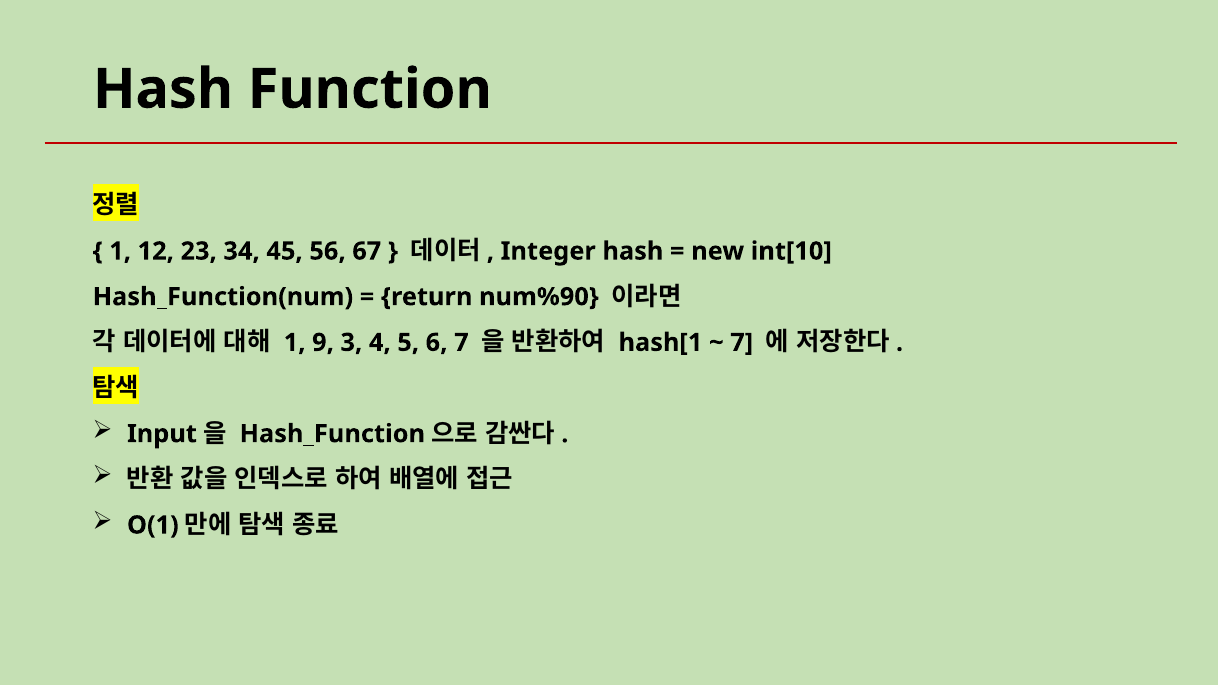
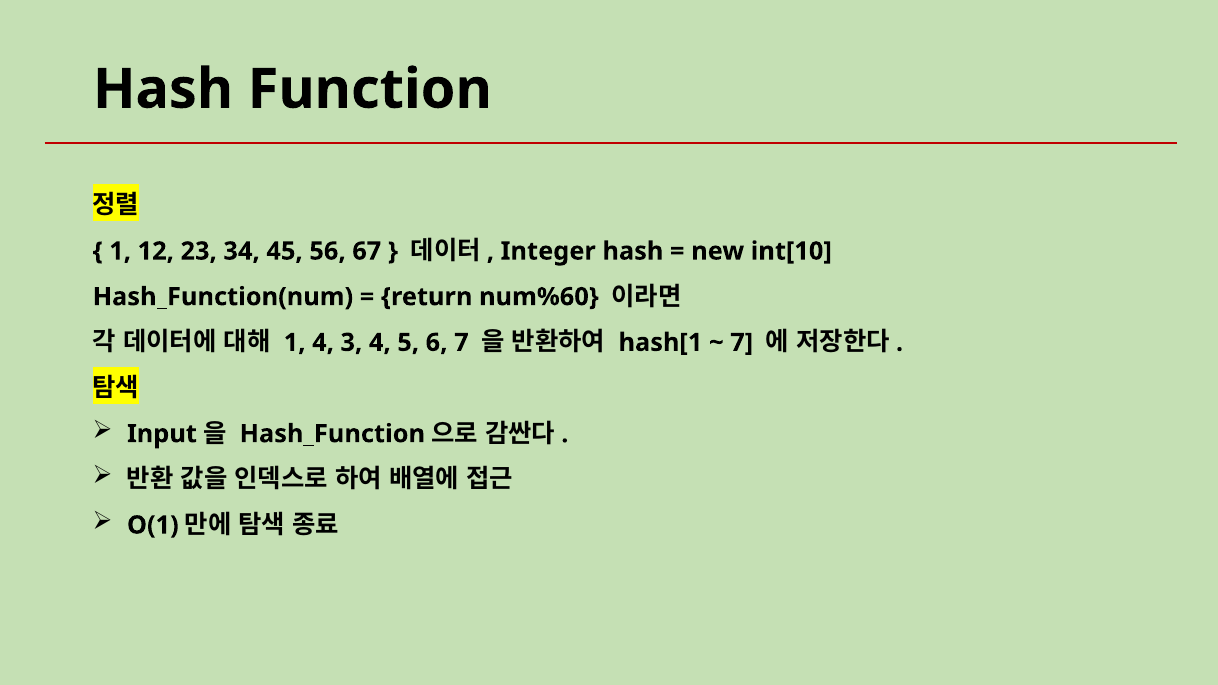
num%90: num%90 -> num%60
1 9: 9 -> 4
